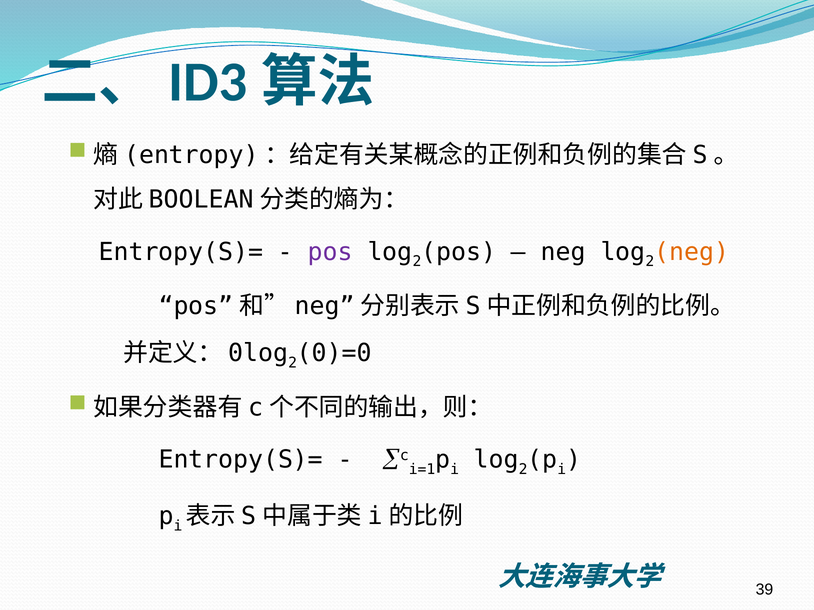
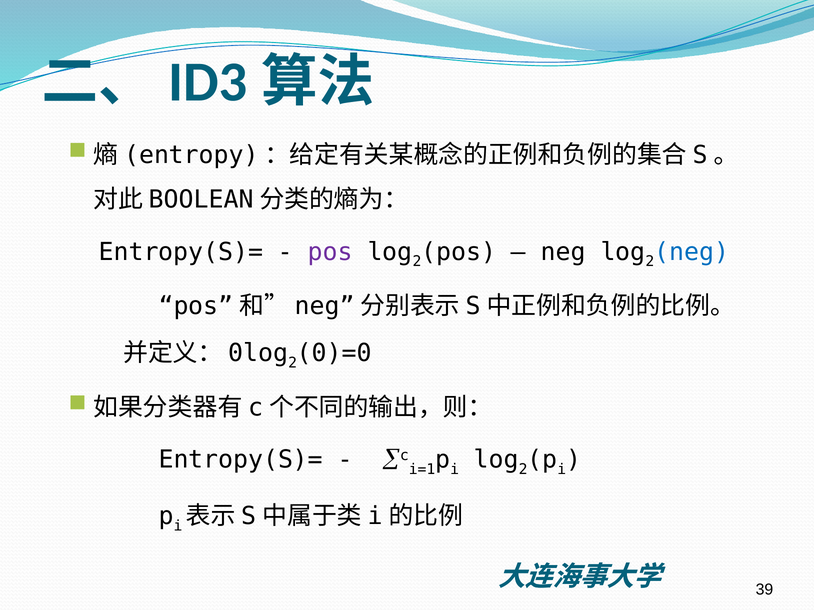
neg at (692, 252) colour: orange -> blue
